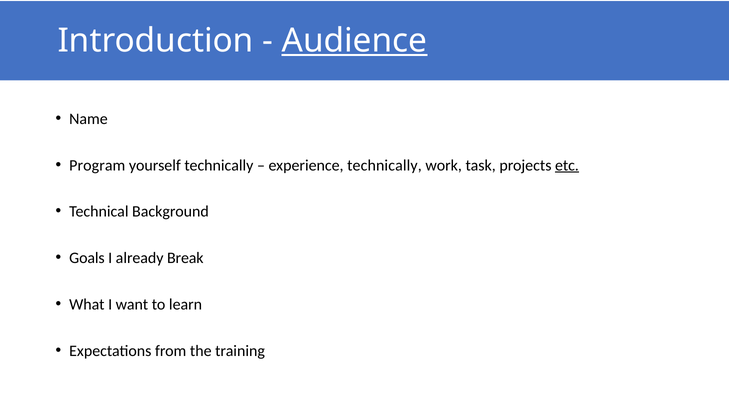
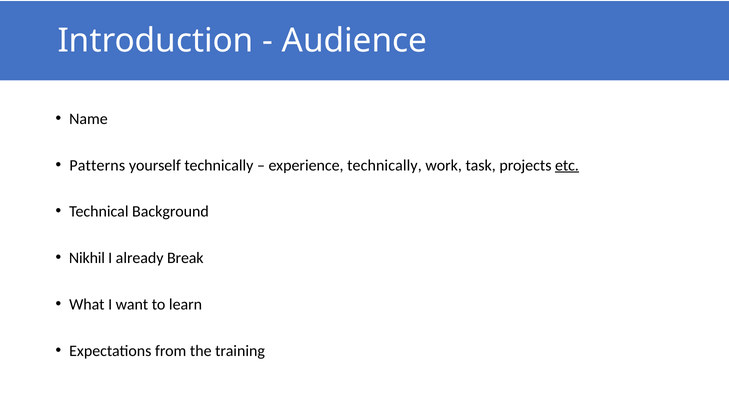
Audience underline: present -> none
Program: Program -> Patterns
Goals: Goals -> Nikhil
